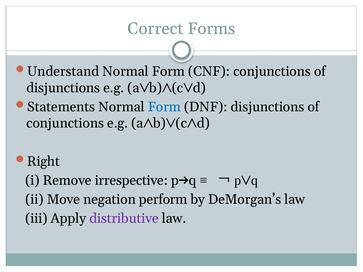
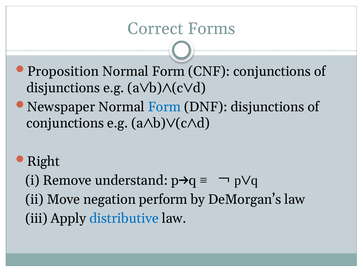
Understand: Understand -> Proposition
Statements: Statements -> Newspaper
irrespective: irrespective -> understand
distributive colour: purple -> blue
